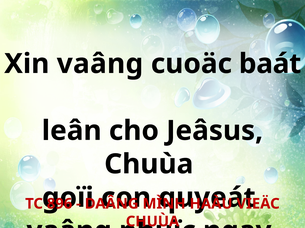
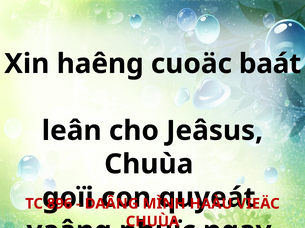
Xin vaâng: vaâng -> haêng
